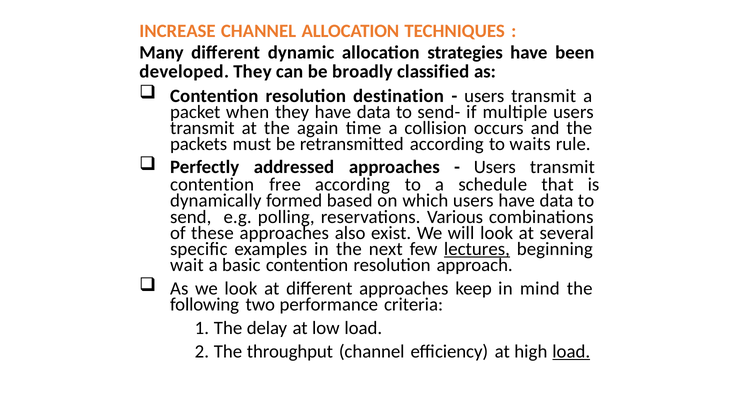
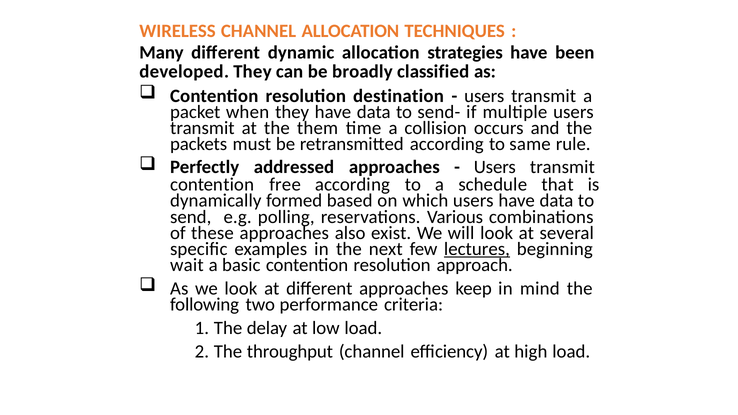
INCREASE: INCREASE -> WIRELESS
again: again -> them
waits: waits -> same
load at (571, 351) underline: present -> none
